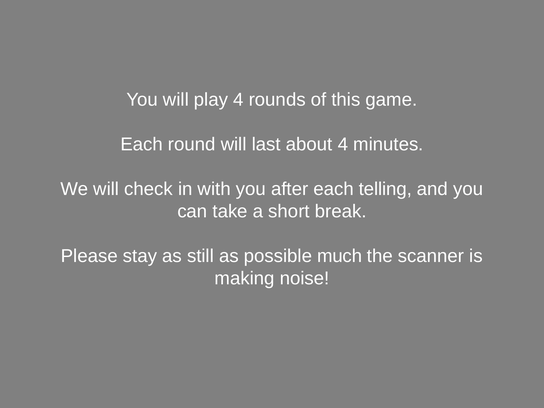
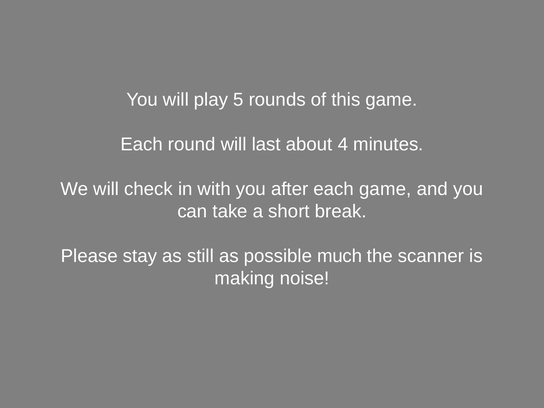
play 4: 4 -> 5
each telling: telling -> game
